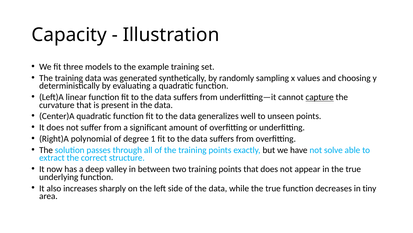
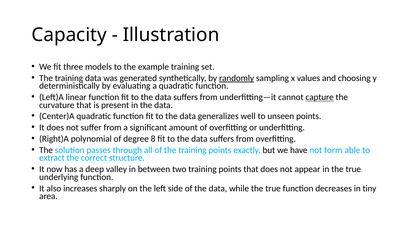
randomly underline: none -> present
1: 1 -> 8
solve: solve -> form
